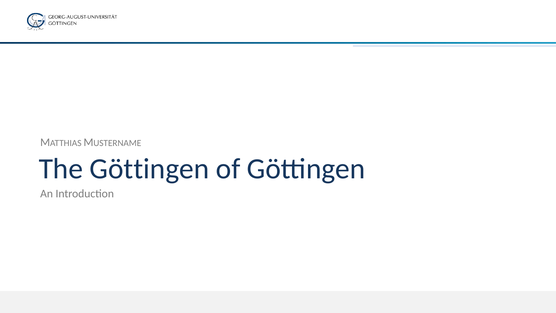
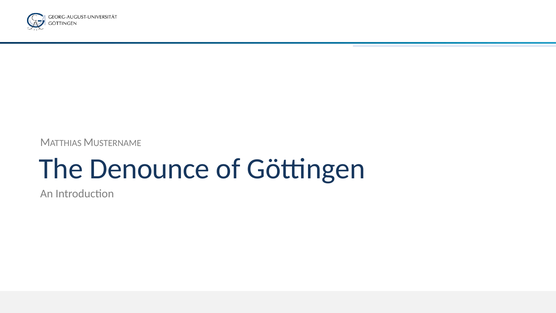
The Göttingen: Göttingen -> Denounce
